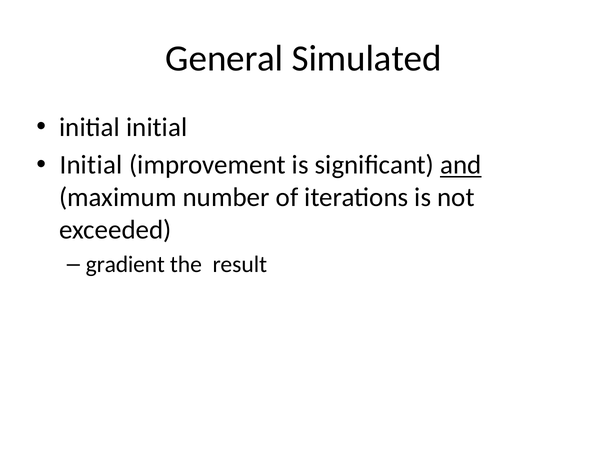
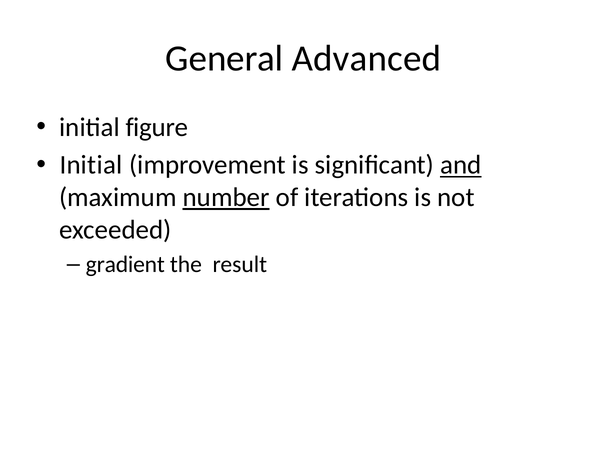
Simulated: Simulated -> Advanced
initial initial: initial -> figure
number underline: none -> present
